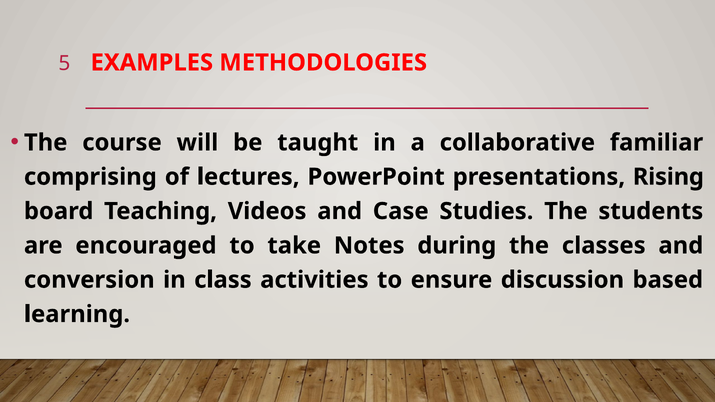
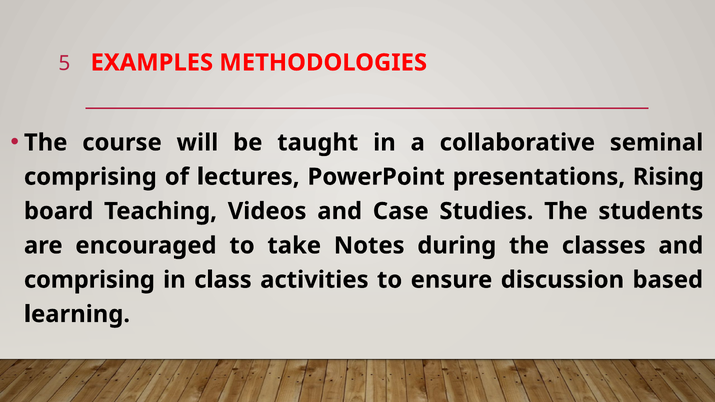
familiar: familiar -> seminal
conversion at (89, 280): conversion -> comprising
